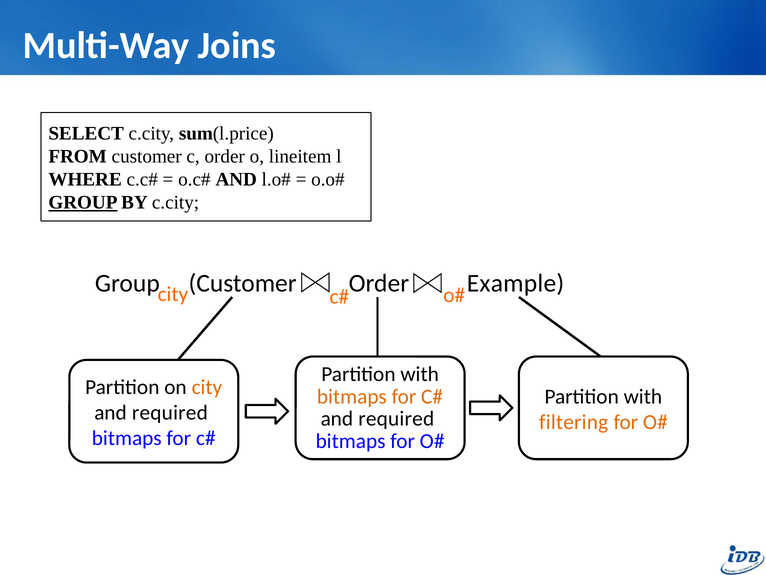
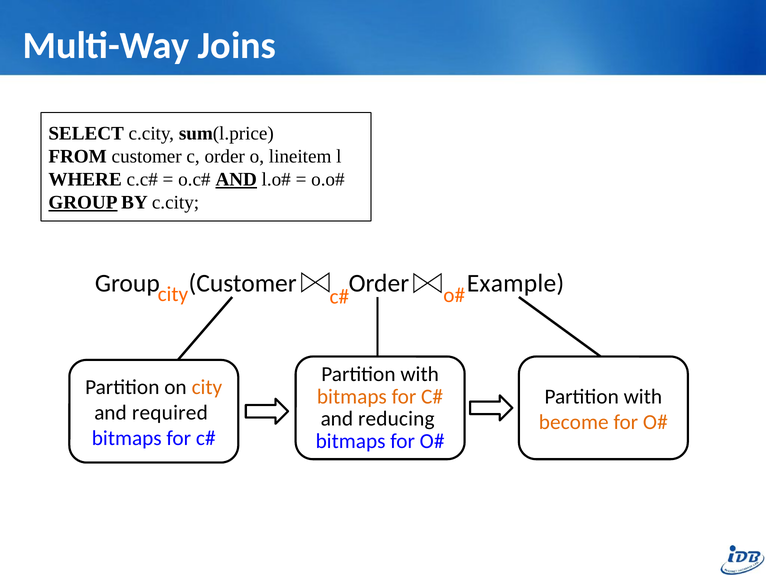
AND at (236, 179) underline: none -> present
required at (396, 419): required -> reducing
filtering: filtering -> become
